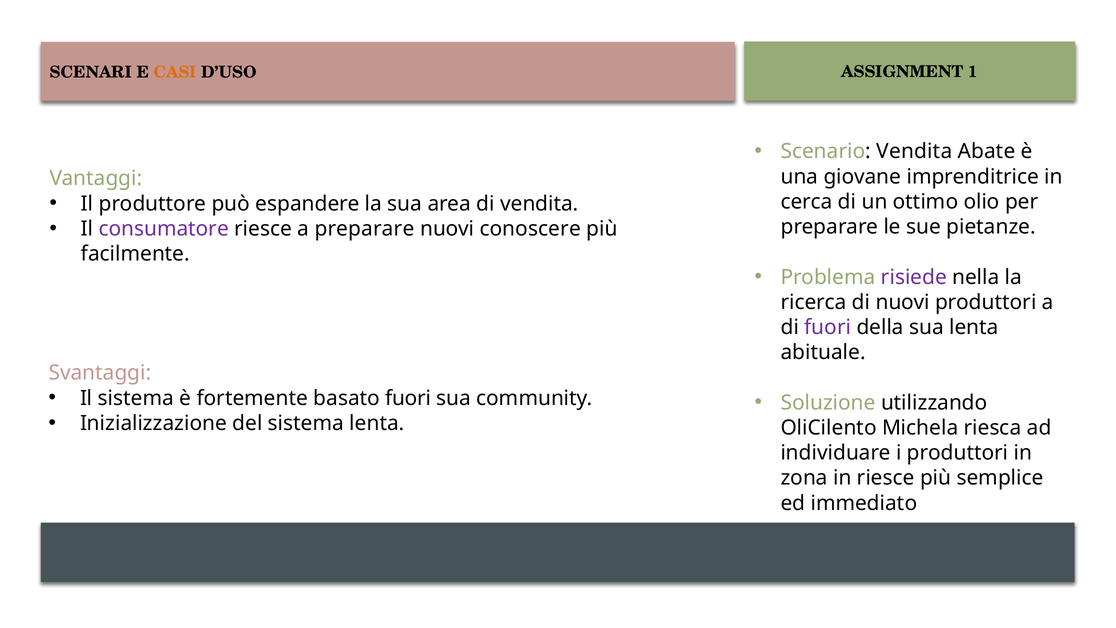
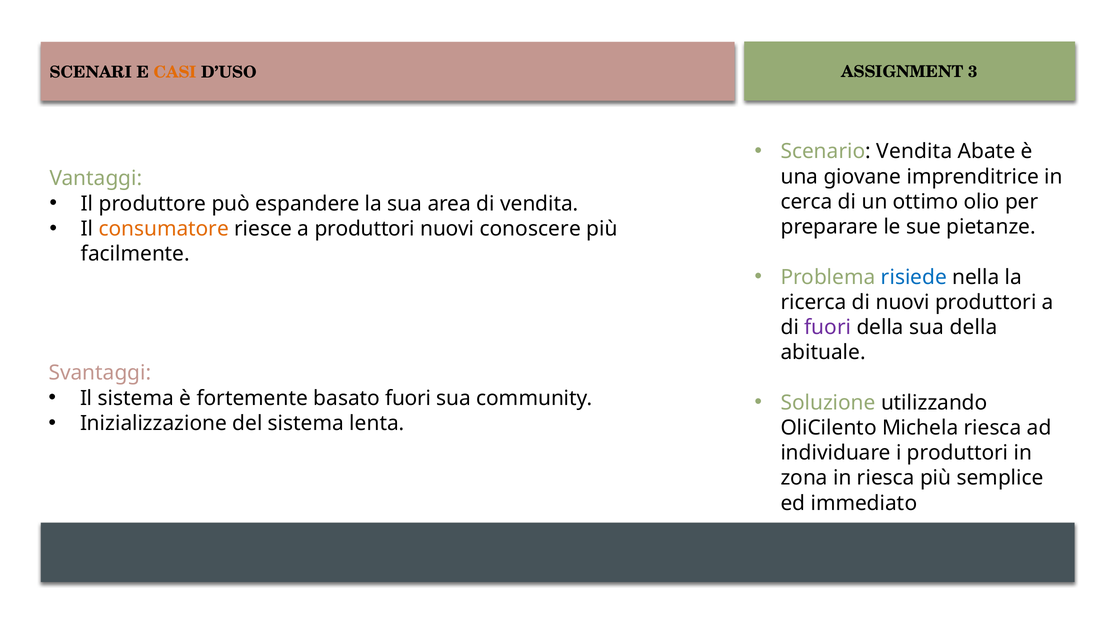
1: 1 -> 3
consumatore colour: purple -> orange
a preparare: preparare -> produttori
risiede colour: purple -> blue
sua lenta: lenta -> della
in riesce: riesce -> riesca
